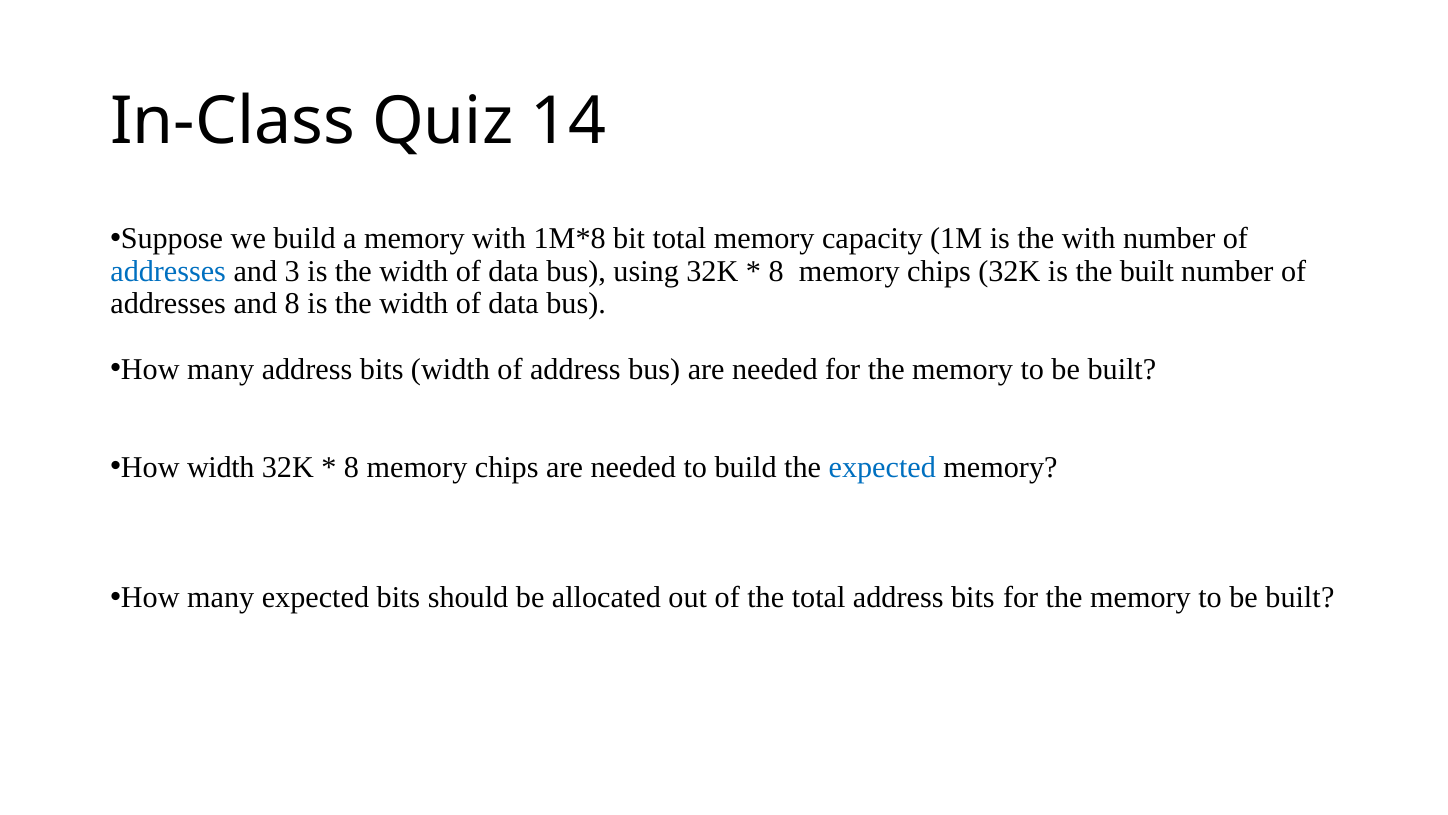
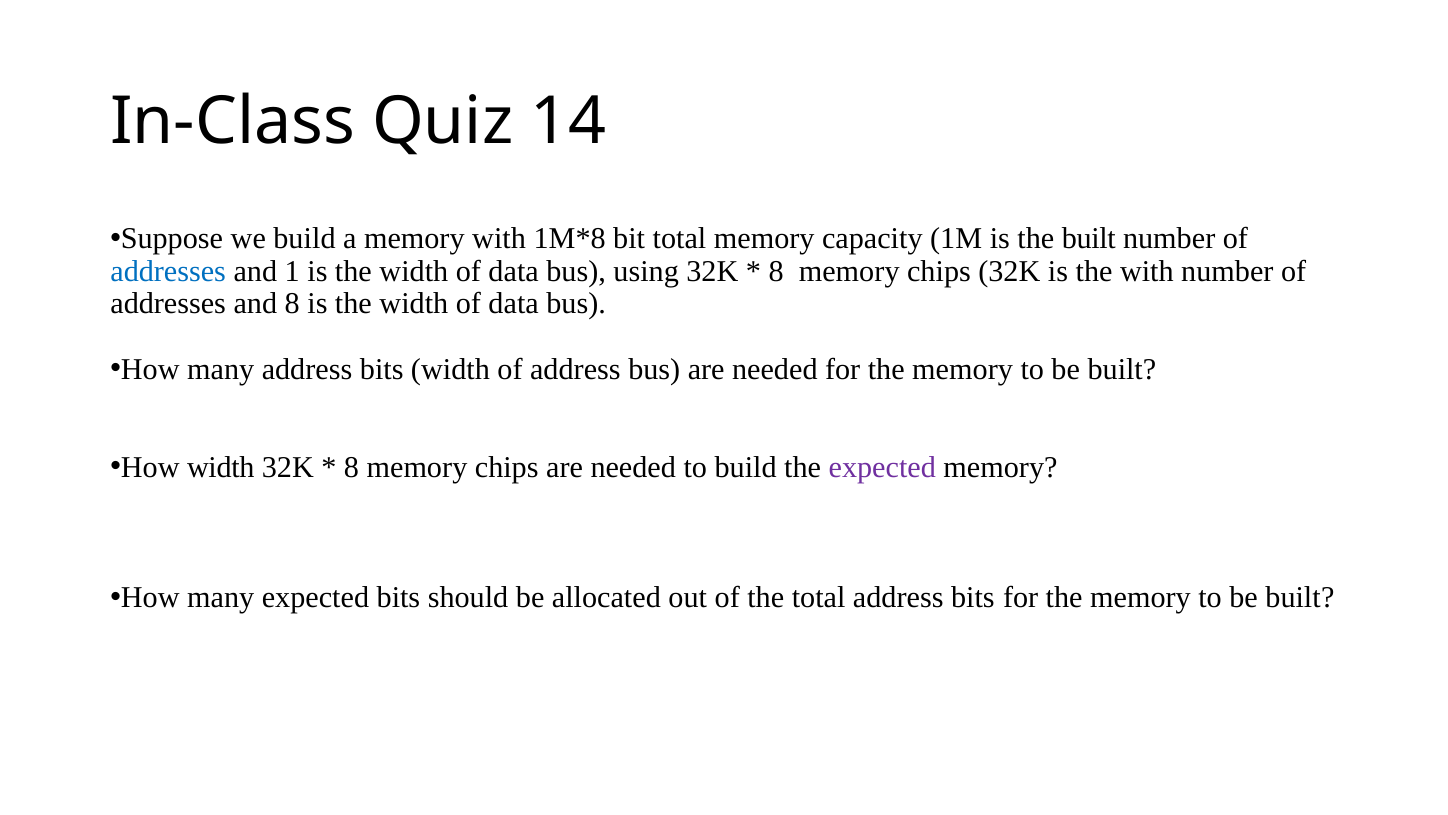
the with: with -> built
3: 3 -> 1
the built: built -> with
expected at (882, 467) colour: blue -> purple
